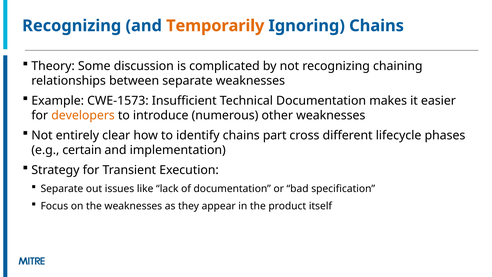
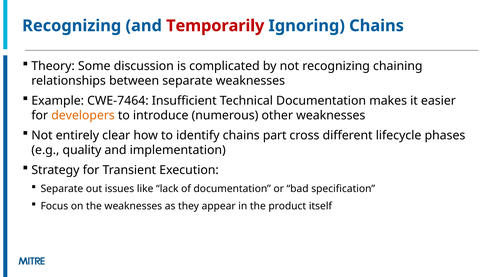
Temporarily colour: orange -> red
CWE-1573: CWE-1573 -> CWE-7464
certain: certain -> quality
